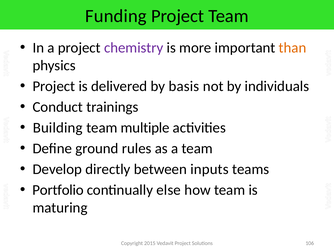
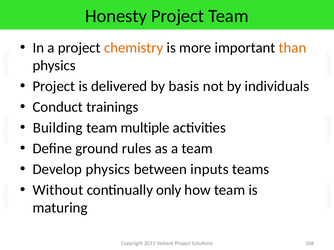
Funding: Funding -> Honesty
chemistry colour: purple -> orange
Develop directly: directly -> physics
Portfolio: Portfolio -> Without
else: else -> only
